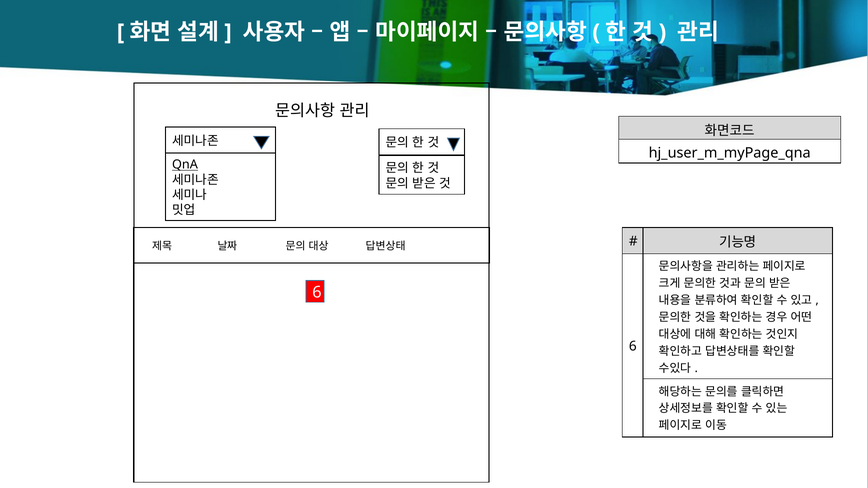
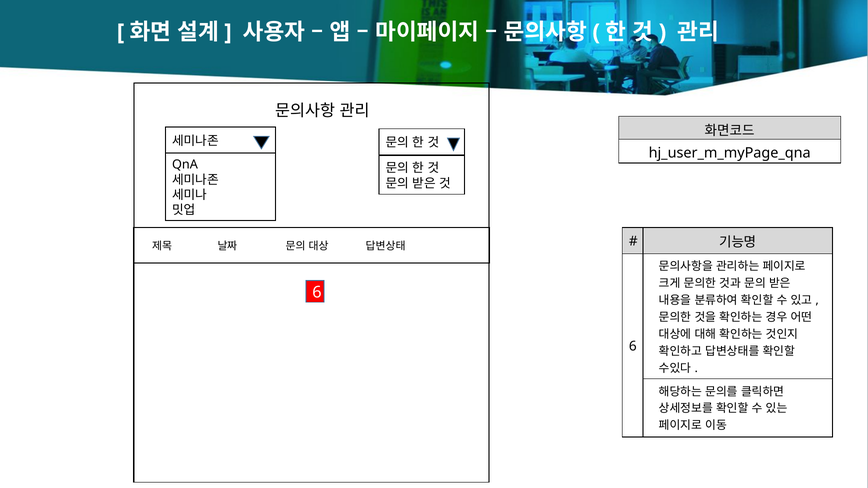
QnA underline: present -> none
